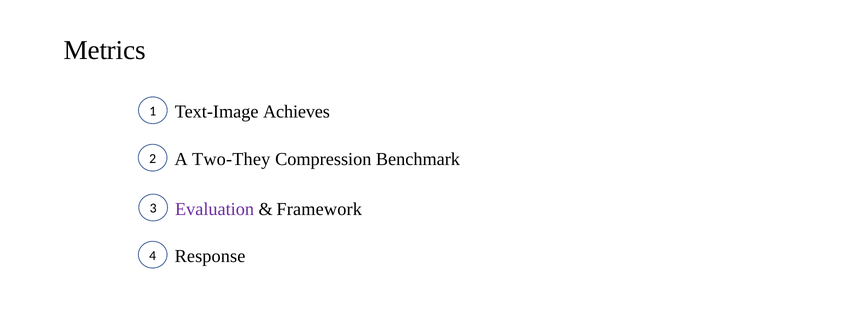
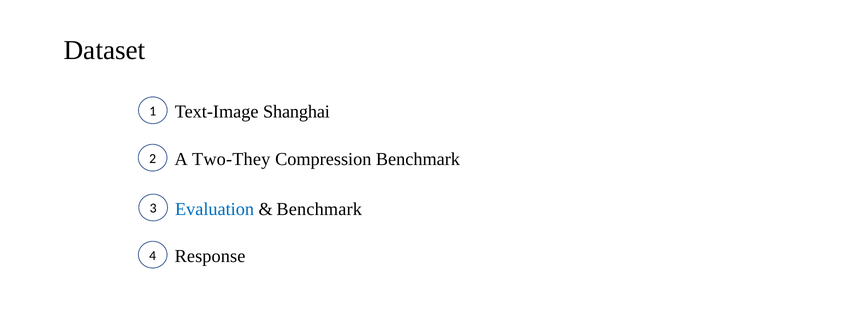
Metrics: Metrics -> Dataset
Achieves: Achieves -> Shanghai
Evaluation colour: purple -> blue
Framework at (319, 209): Framework -> Benchmark
